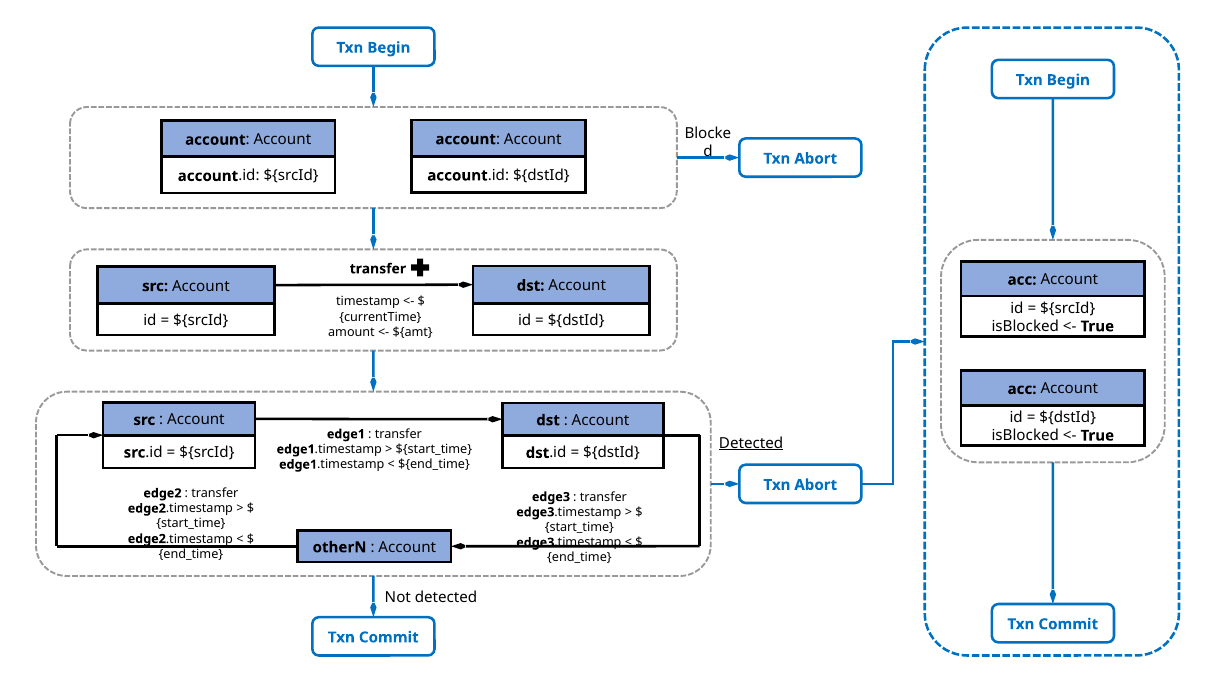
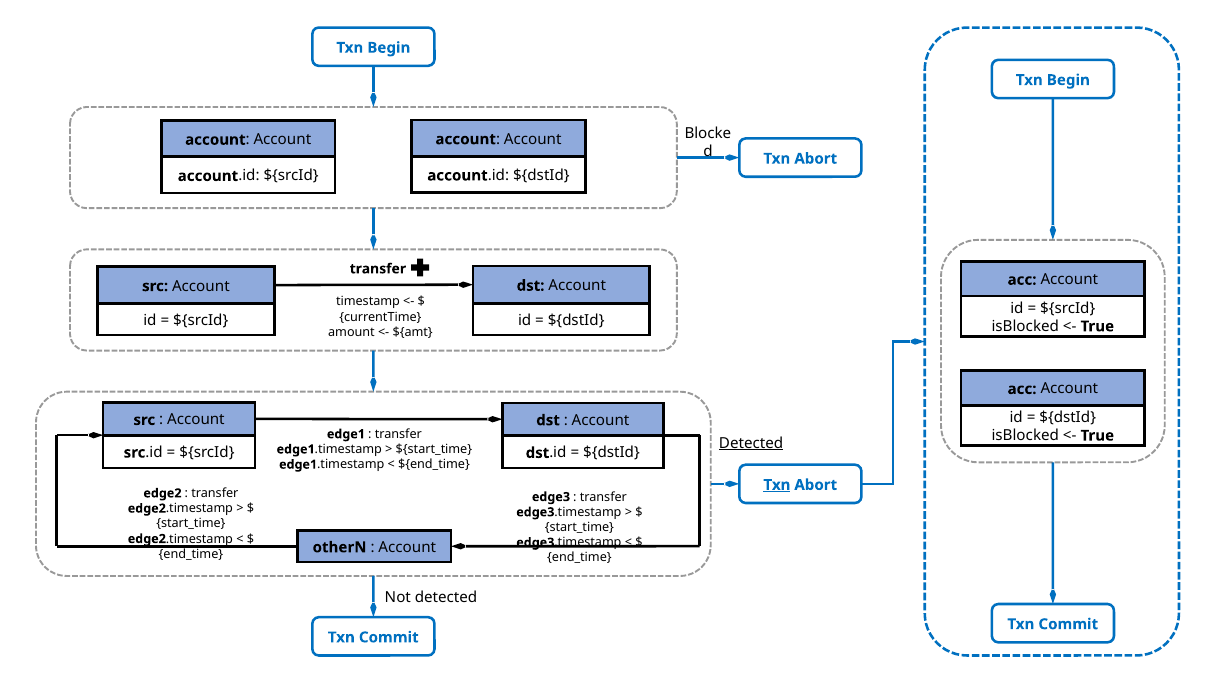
Txn at (777, 485) underline: none -> present
